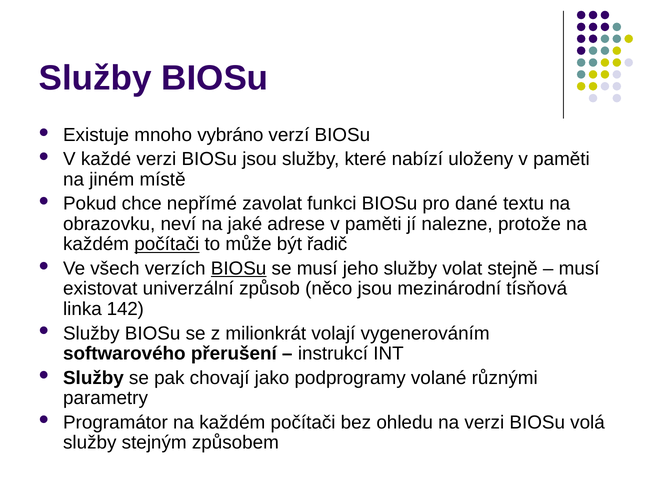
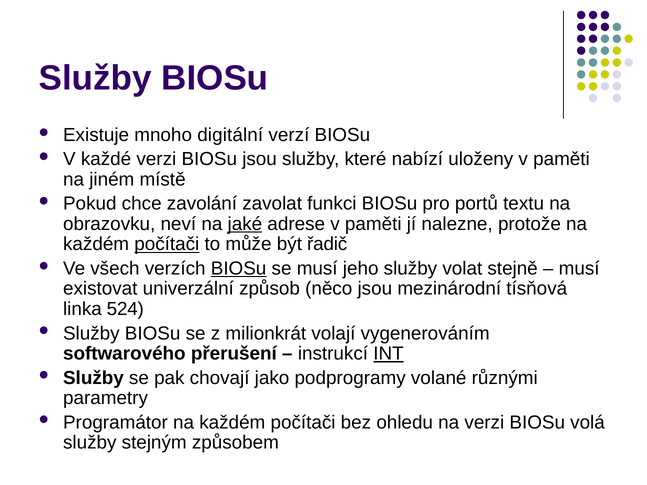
vybráno: vybráno -> digitální
nepřímé: nepřímé -> zavolání
dané: dané -> portů
jaké underline: none -> present
142: 142 -> 524
INT underline: none -> present
